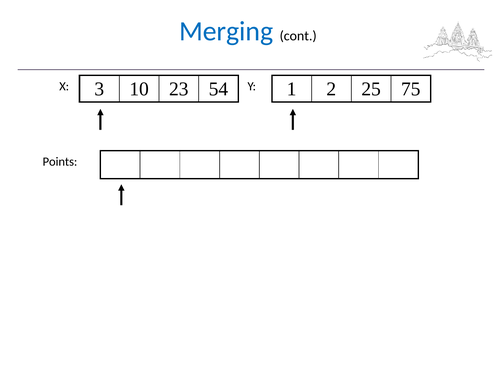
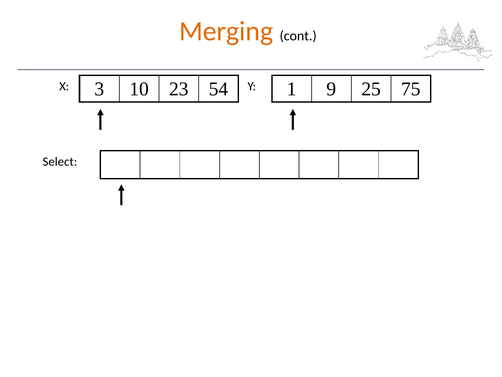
Merging colour: blue -> orange
2: 2 -> 9
Points: Points -> Select
